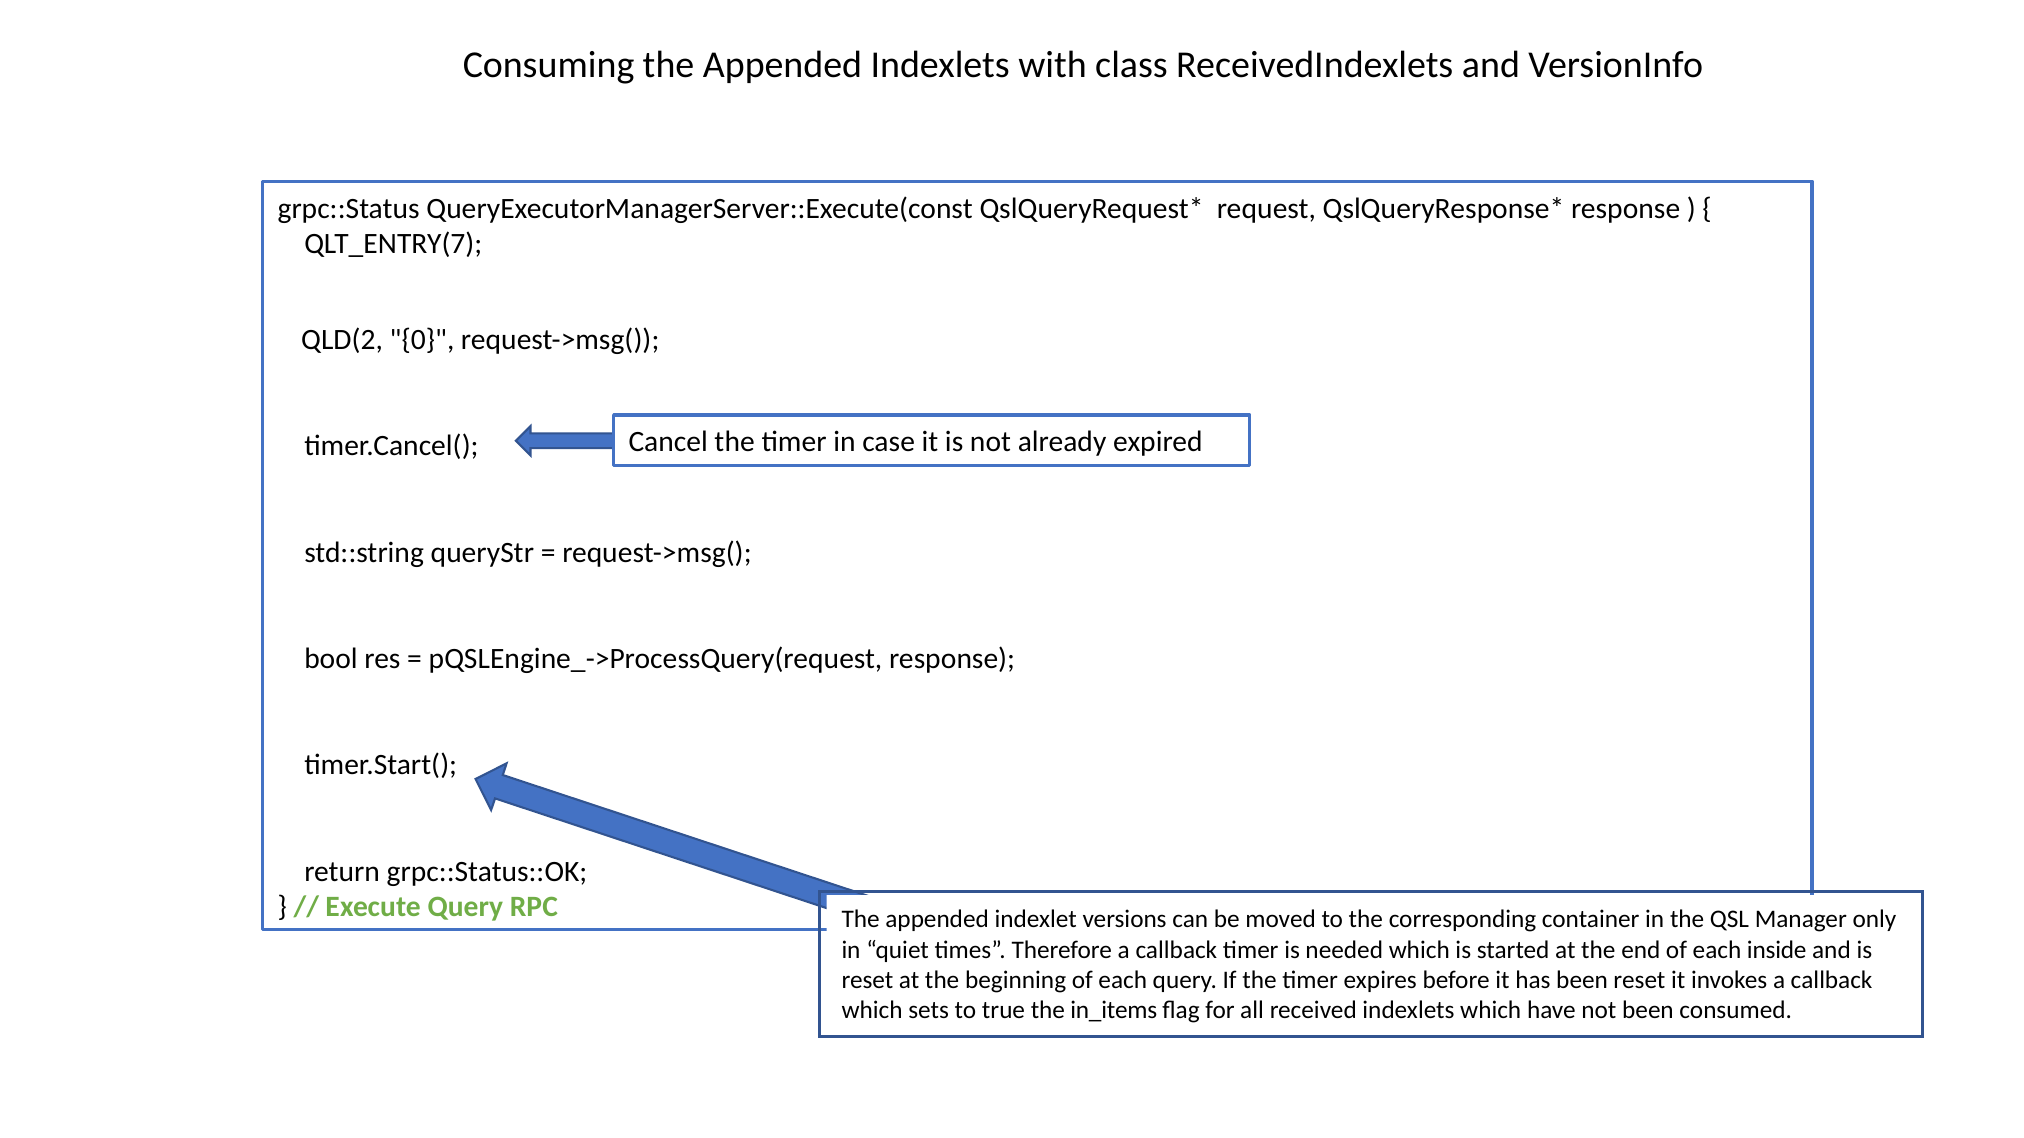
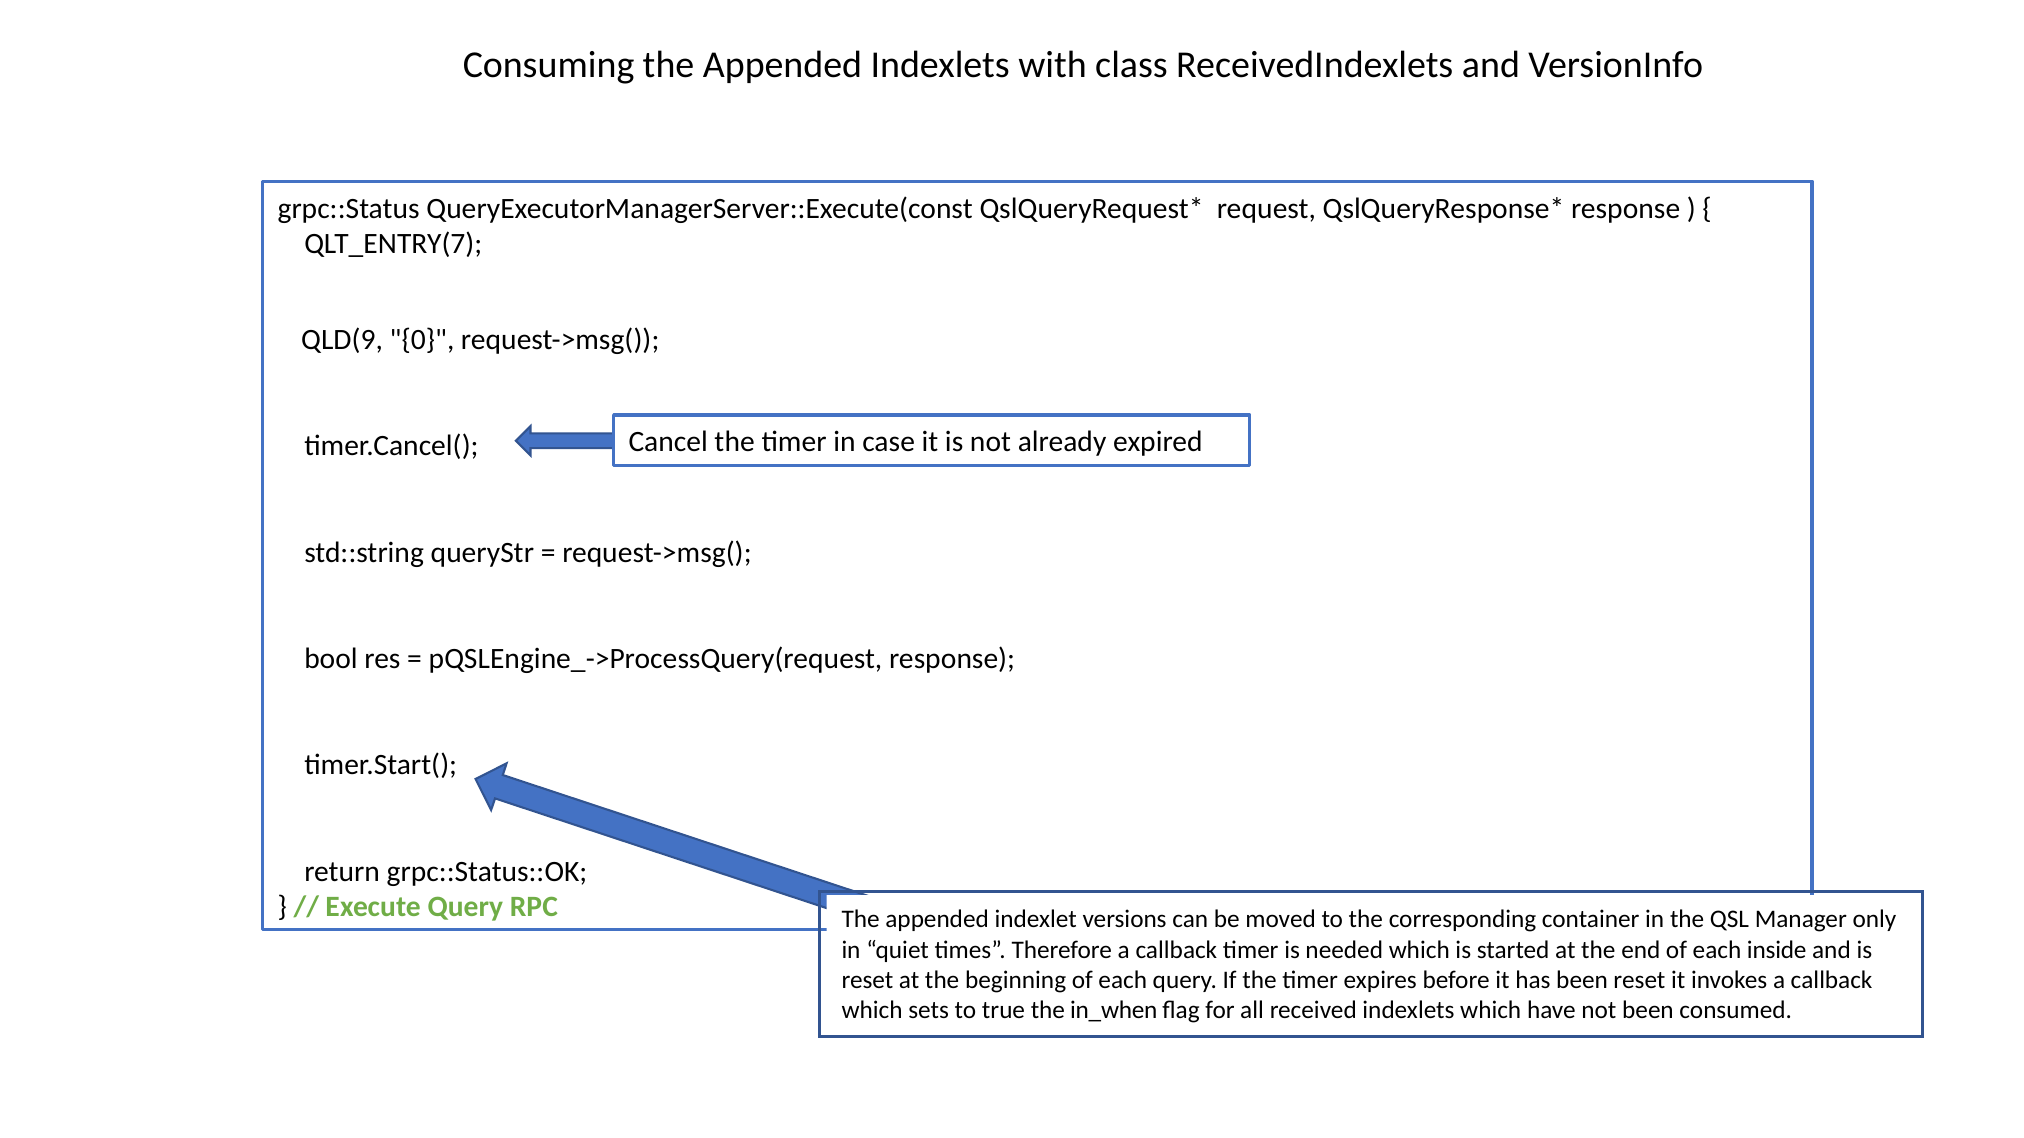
QLD(2: QLD(2 -> QLD(9
in_items: in_items -> in_when
